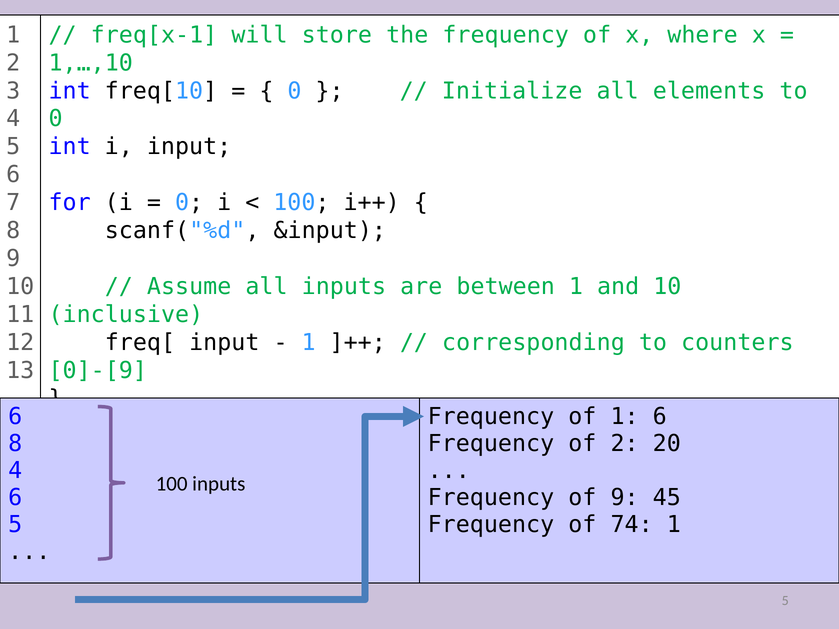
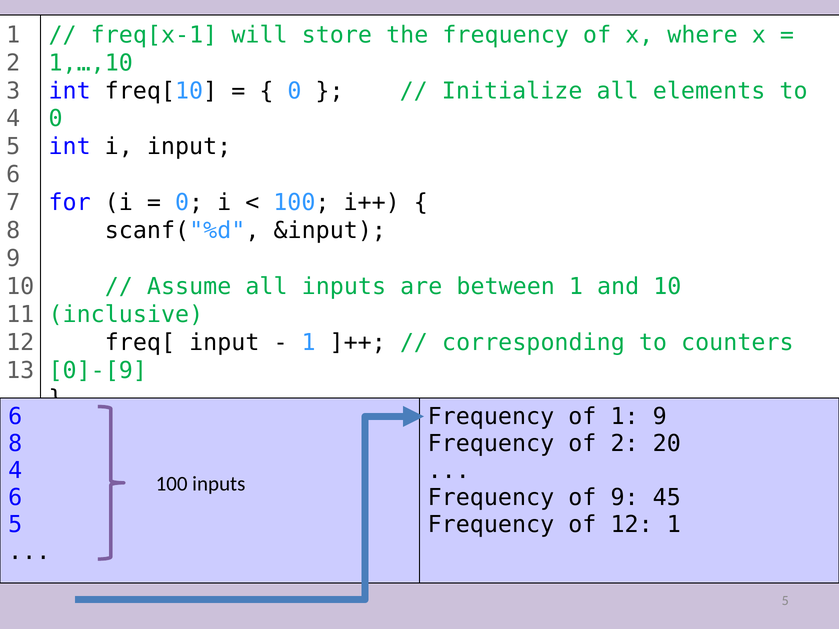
1 6: 6 -> 9
of 74: 74 -> 12
